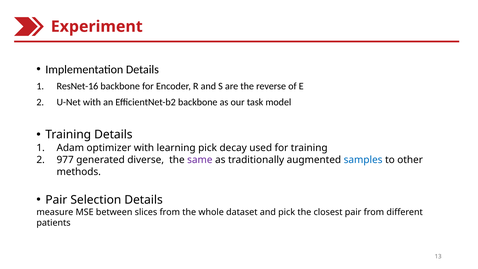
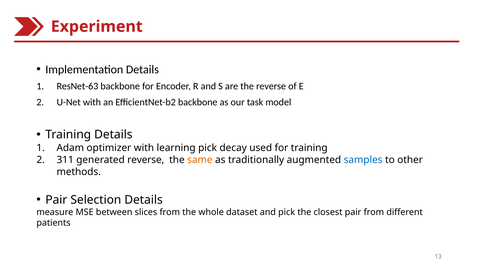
ResNet-16: ResNet-16 -> ResNet-63
977: 977 -> 311
generated diverse: diverse -> reverse
same colour: purple -> orange
